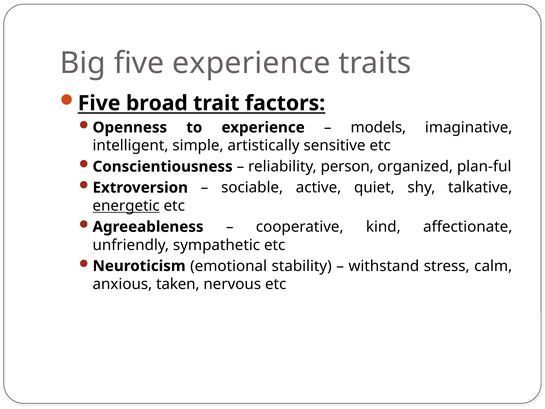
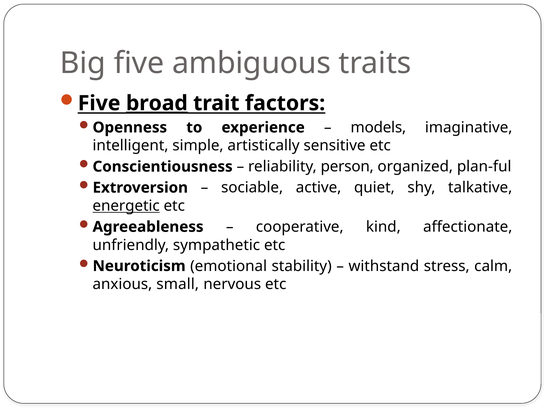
five experience: experience -> ambiguous
broad underline: none -> present
taken: taken -> small
